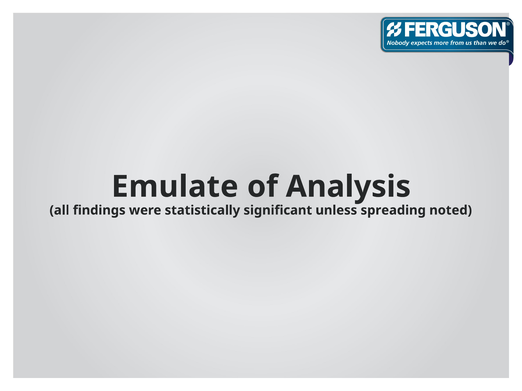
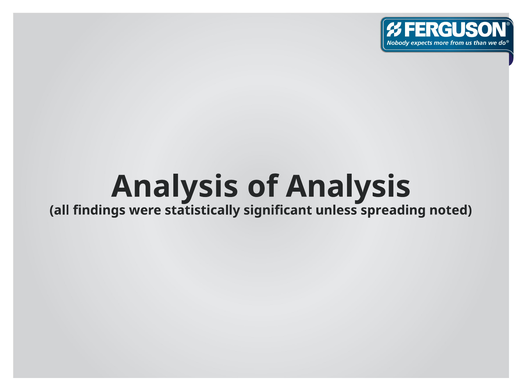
Emulate at (175, 187): Emulate -> Analysis
